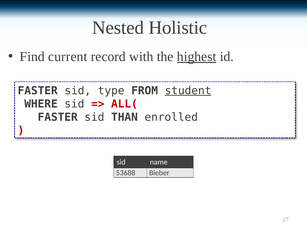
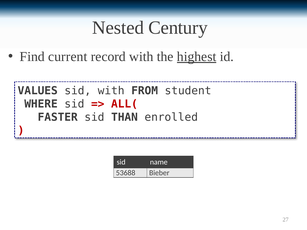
Holistic: Holistic -> Century
FASTER at (38, 91): FASTER -> VALUES
sid type: type -> with
student underline: present -> none
